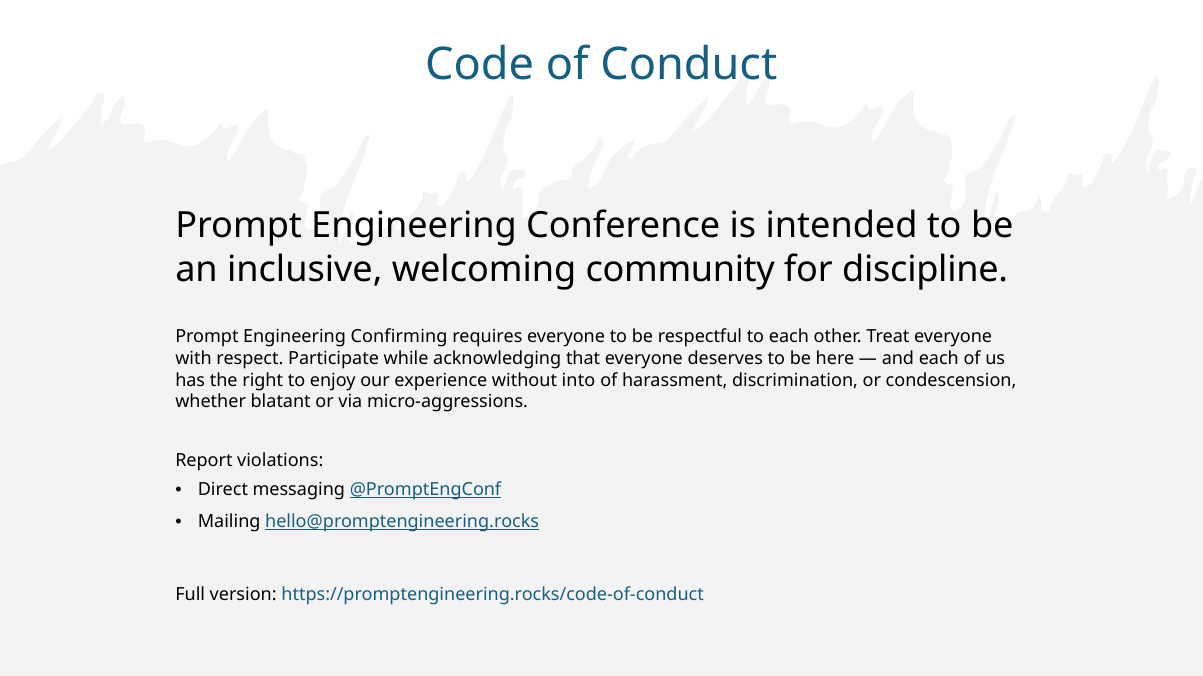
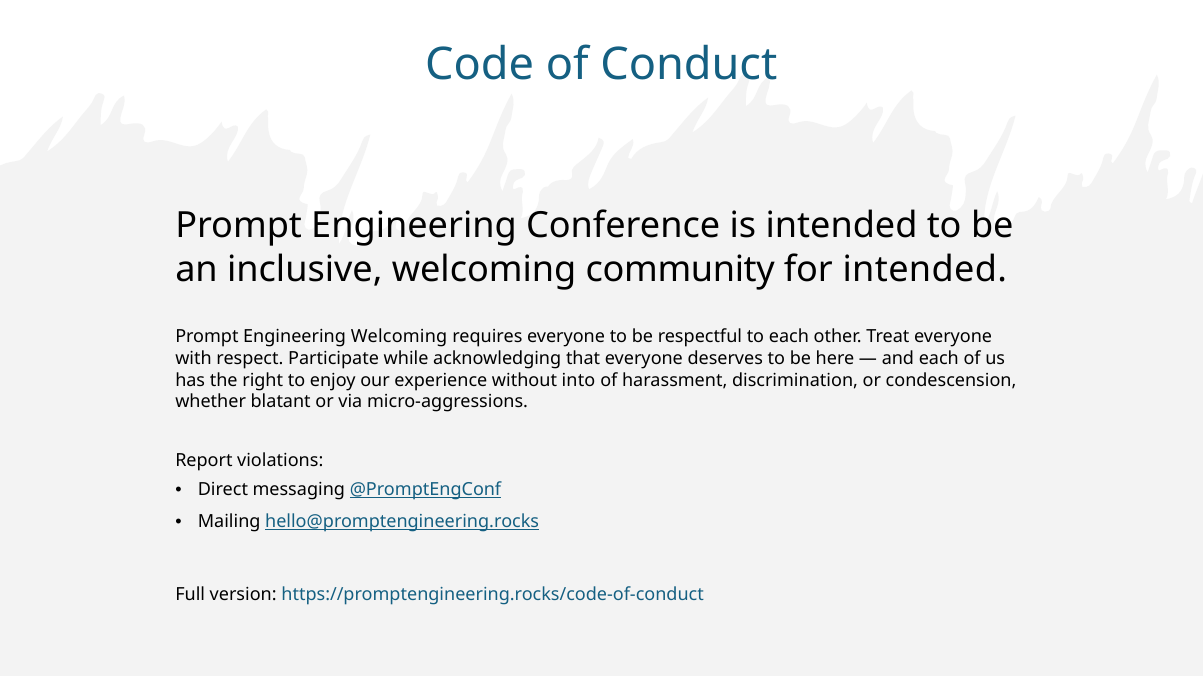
for discipline: discipline -> intended
Engineering Confirming: Confirming -> Welcoming
